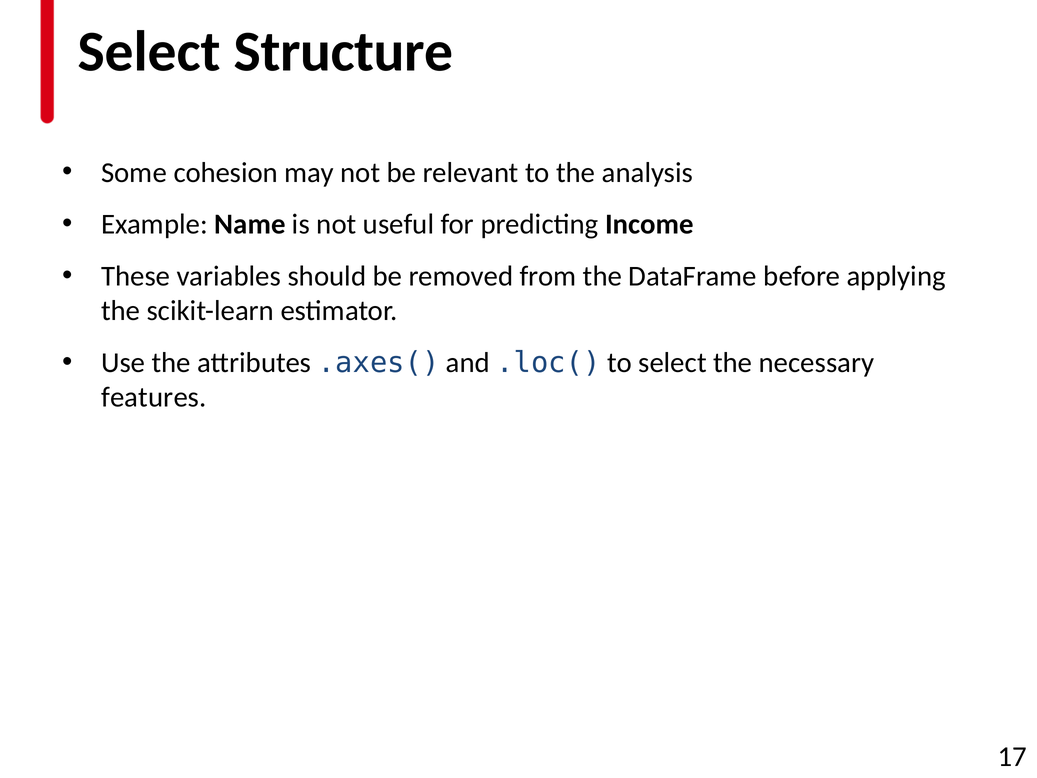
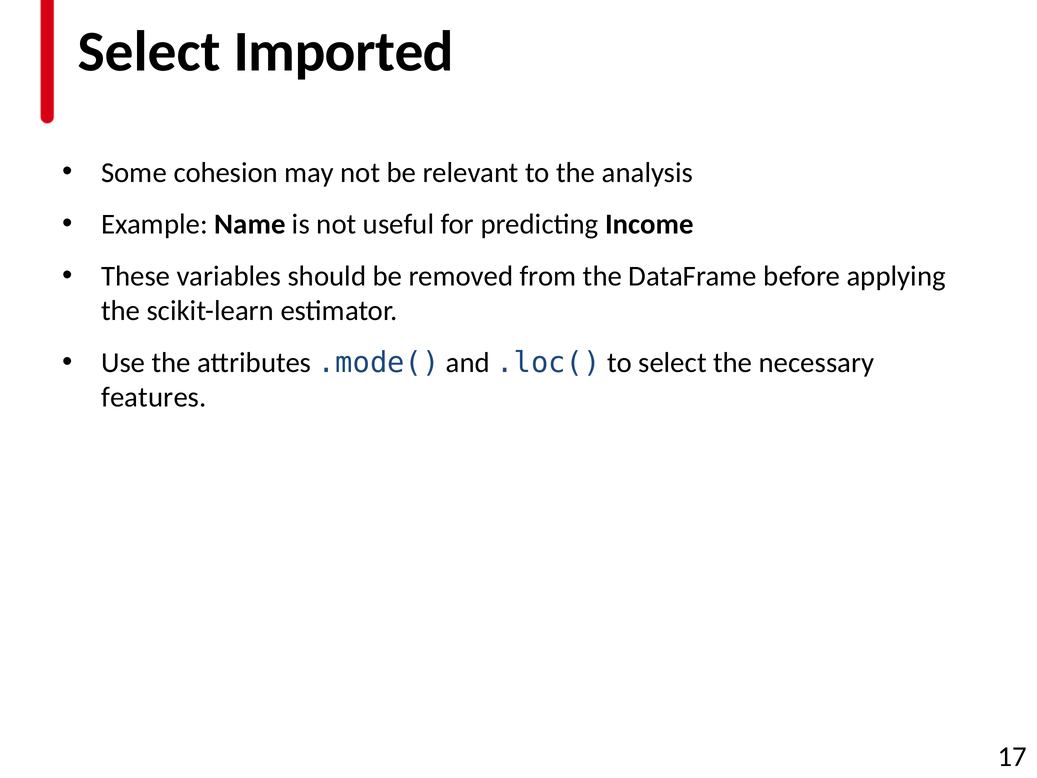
Structure: Structure -> Imported
.axes(: .axes( -> .mode(
